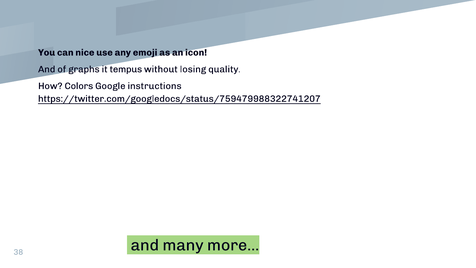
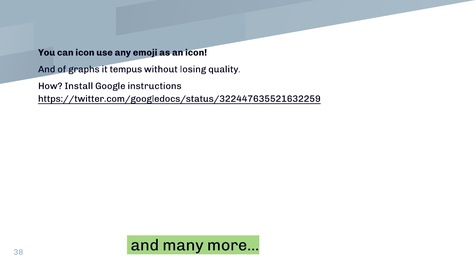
can nice: nice -> icon
Colors: Colors -> Install
https://twitter.com/googledocs/status/759479988322741207: https://twitter.com/googledocs/status/759479988322741207 -> https://twitter.com/googledocs/status/322447635521632259
